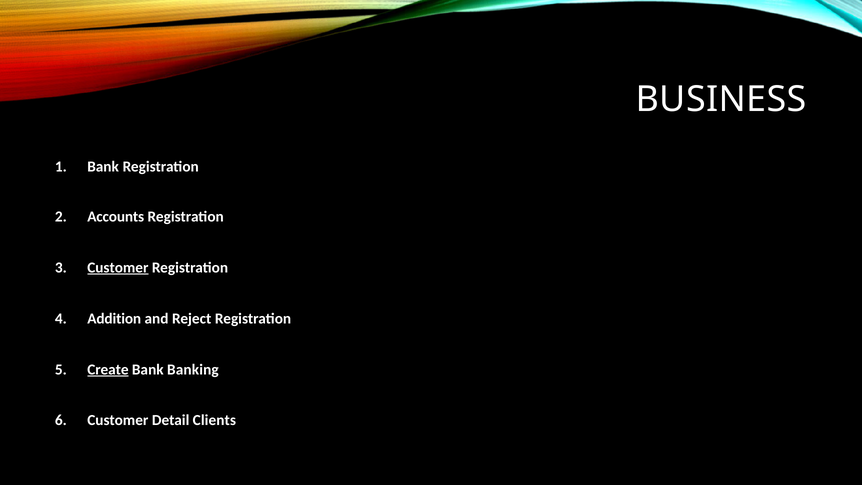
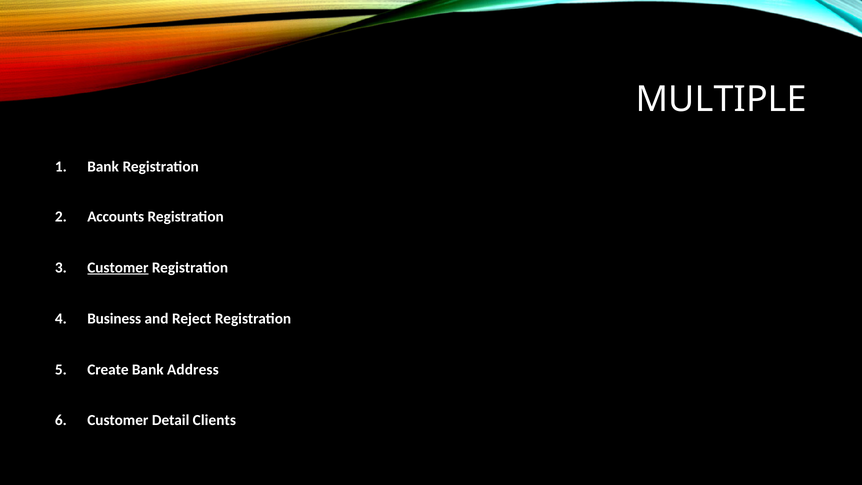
BUSINESS: BUSINESS -> MULTIPLE
Addition: Addition -> Business
Create underline: present -> none
Banking: Banking -> Address
